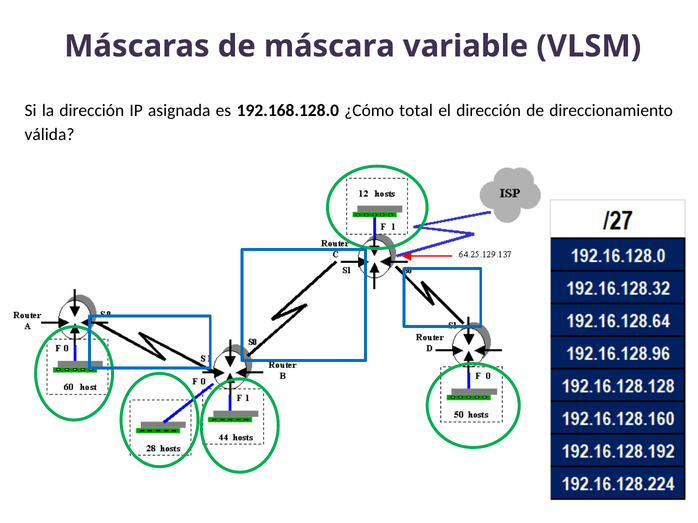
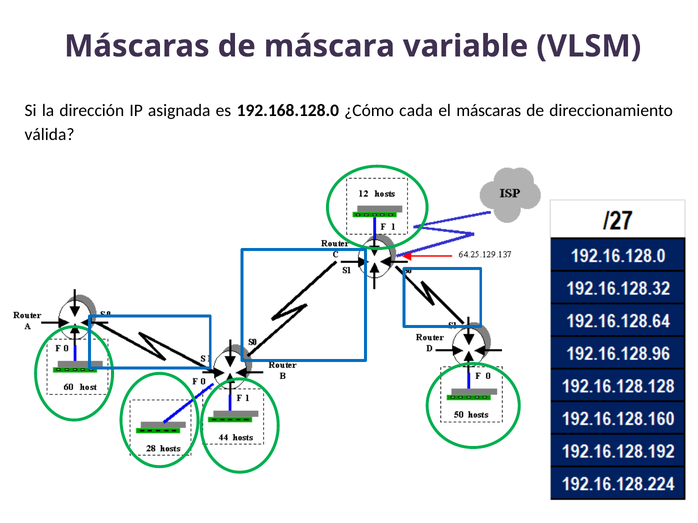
total: total -> cada
el dirección: dirección -> máscaras
